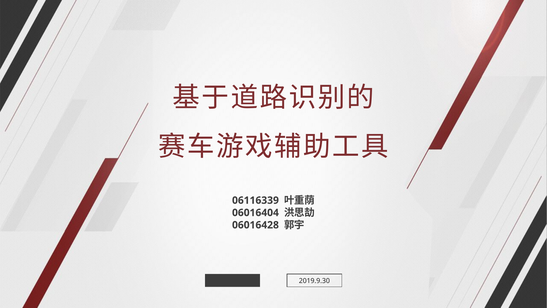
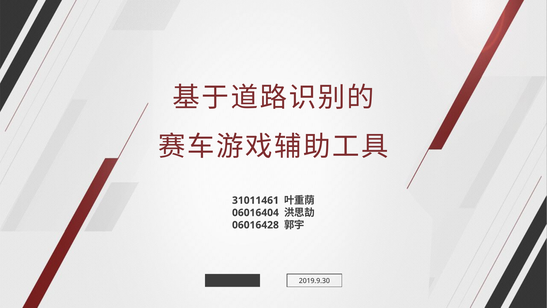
06116339: 06116339 -> 31011461
